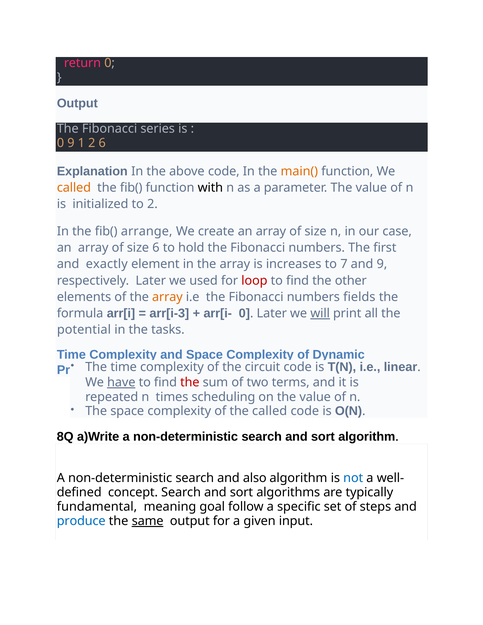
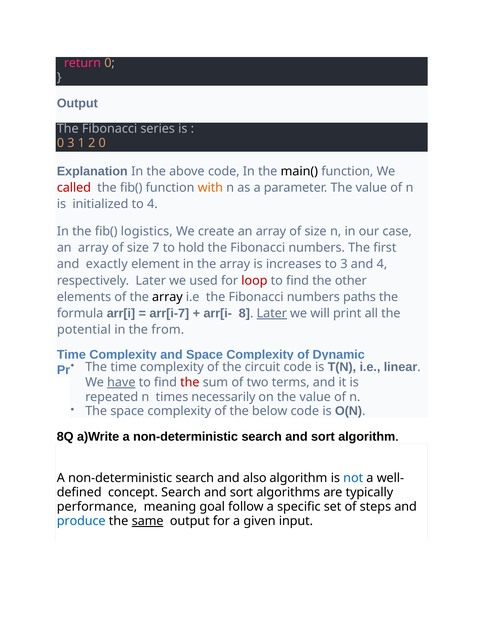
0 9: 9 -> 3
2 6: 6 -> 0
main( colour: orange -> black
called at (74, 188) colour: orange -> red
with colour: black -> orange
to 2: 2 -> 4
arrange: arrange -> logistics
size 6: 6 -> 7
to 7: 7 -> 3
and 9: 9 -> 4
array at (167, 297) colour: orange -> black
fields: fields -> paths
arr[i-3: arr[i-3 -> arr[i-7
arr[i- 0: 0 -> 8
Later at (272, 313) underline: none -> present
will underline: present -> none
tasks: tasks -> from
scheduling: scheduling -> necessarily
the called: called -> below
fundamental: fundamental -> performance
